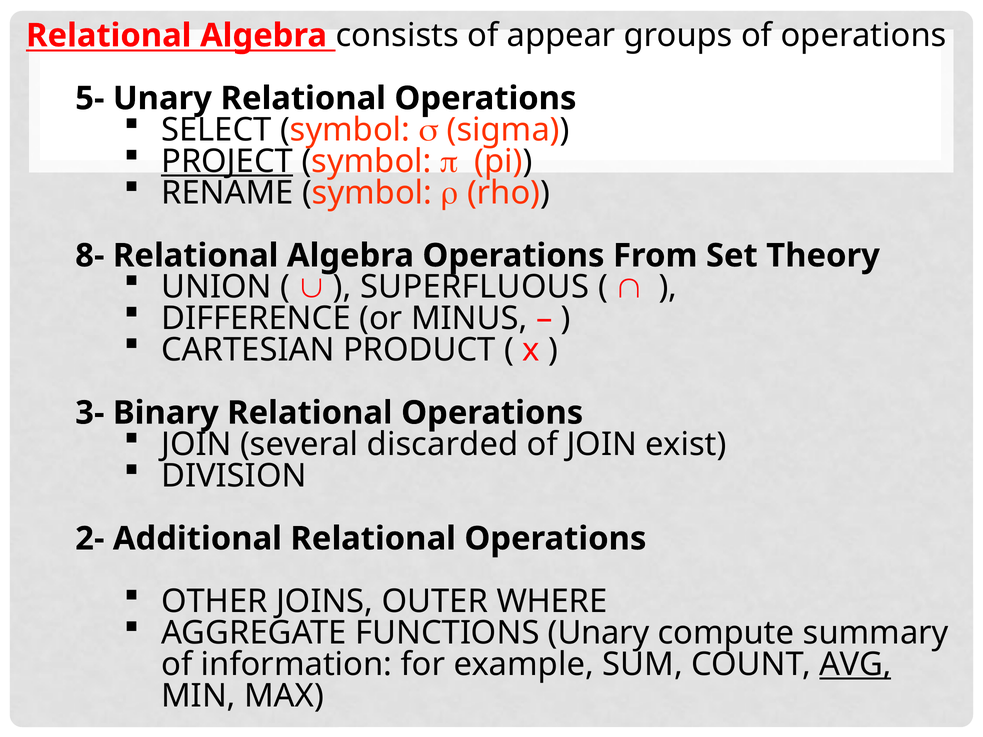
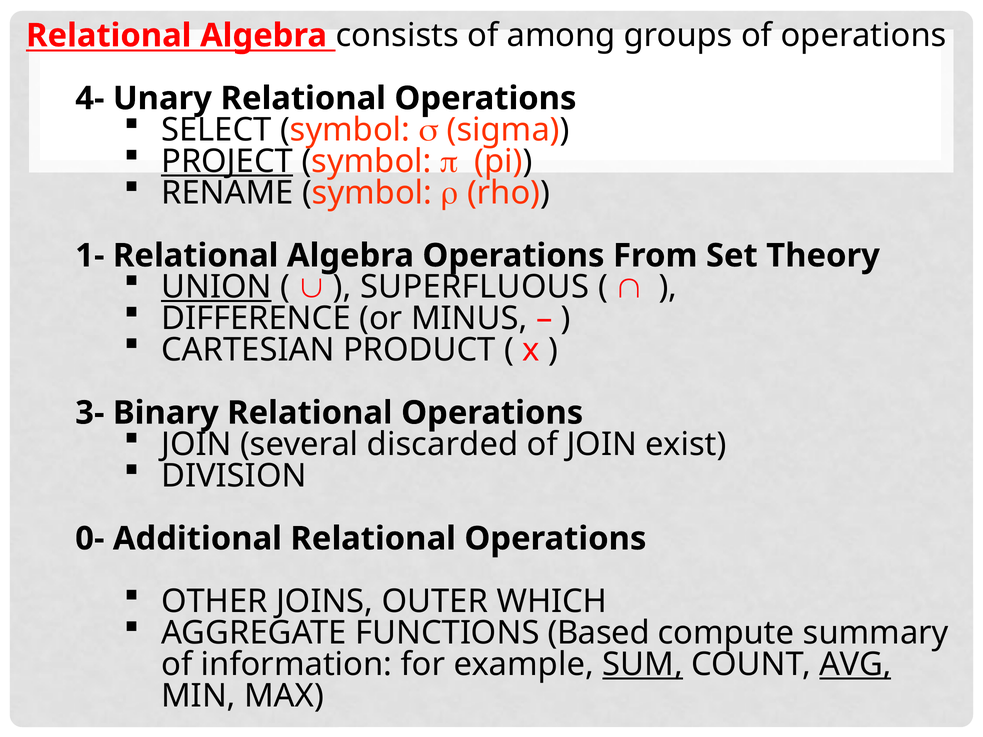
appear: appear -> among
5-: 5- -> 4-
8-: 8- -> 1-
UNION underline: none -> present
2-: 2- -> 0-
WHERE: WHERE -> WHICH
FUNCTIONS Unary: Unary -> Based
SUM underline: none -> present
